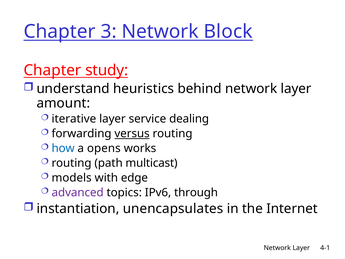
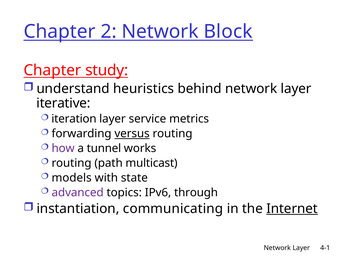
3: 3 -> 2
amount: amount -> iterative
iterative: iterative -> iteration
dealing: dealing -> metrics
how colour: blue -> purple
opens: opens -> tunnel
edge: edge -> state
unencapsulates: unencapsulates -> communicating
Internet underline: none -> present
